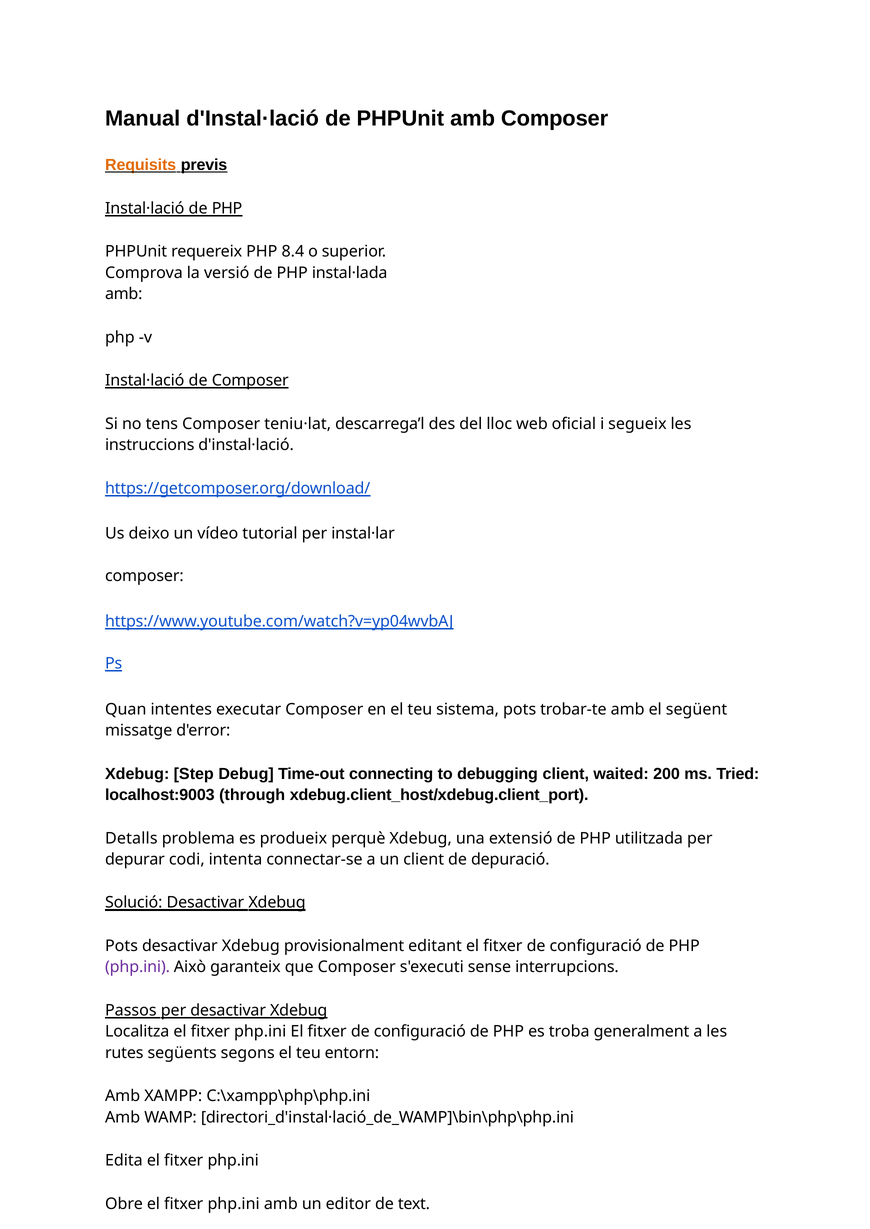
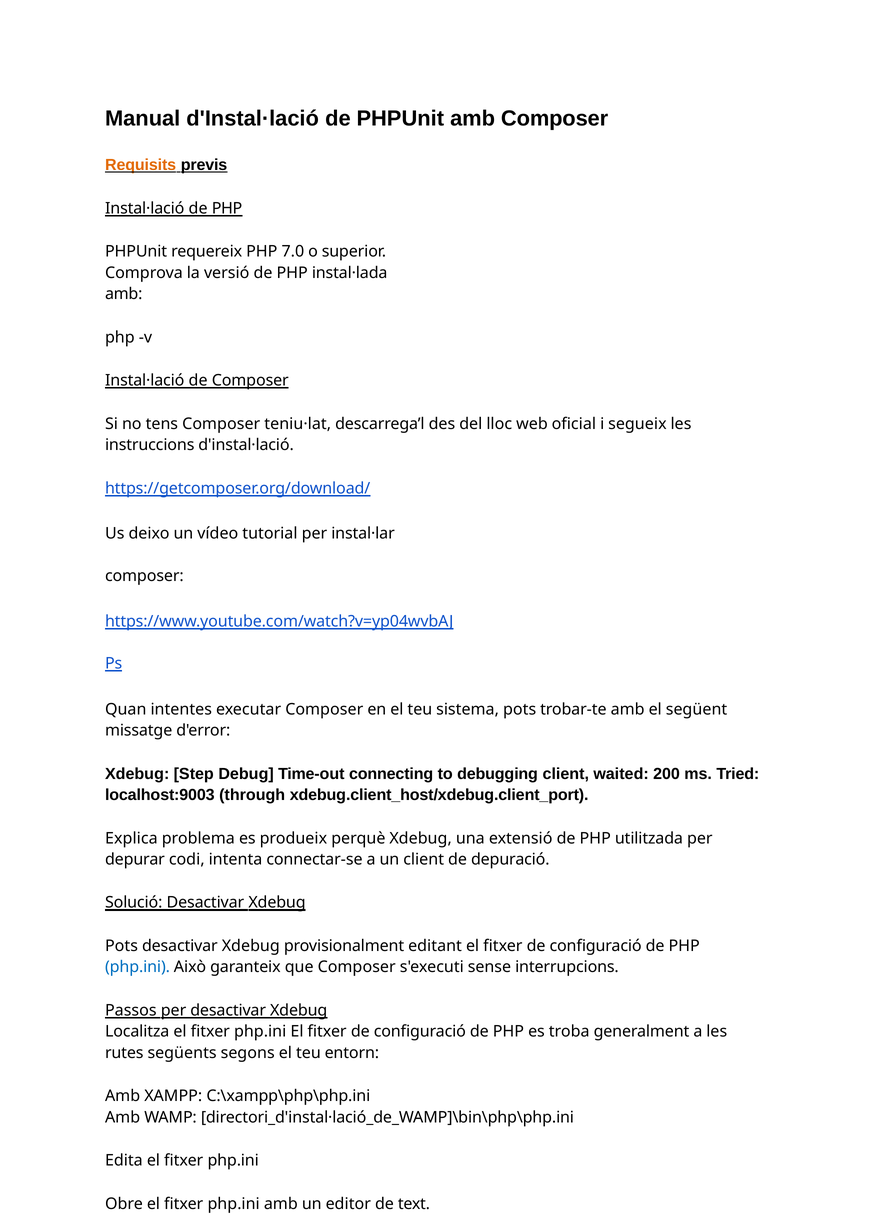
8.4: 8.4 -> 7.0
Detalls: Detalls -> Explica
php.ini at (138, 967) colour: purple -> blue
